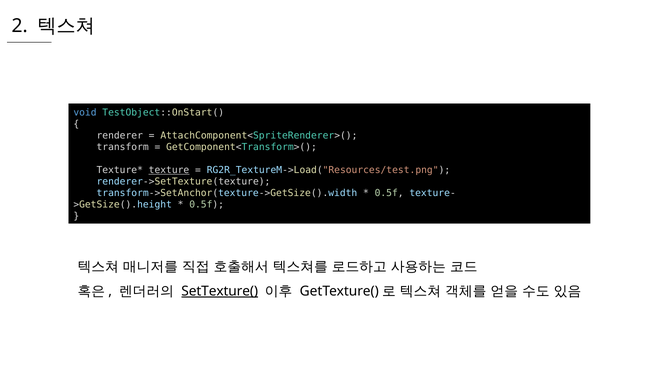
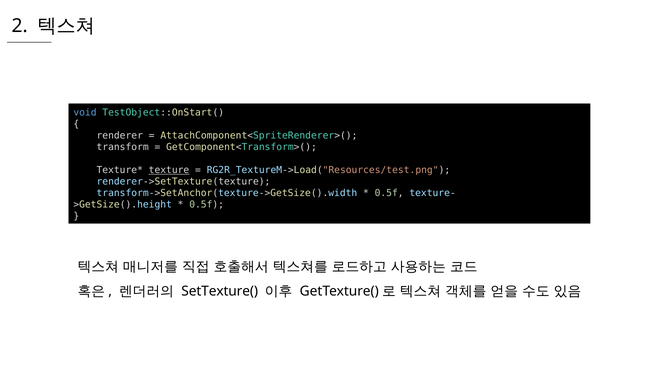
SetTexture( underline: present -> none
